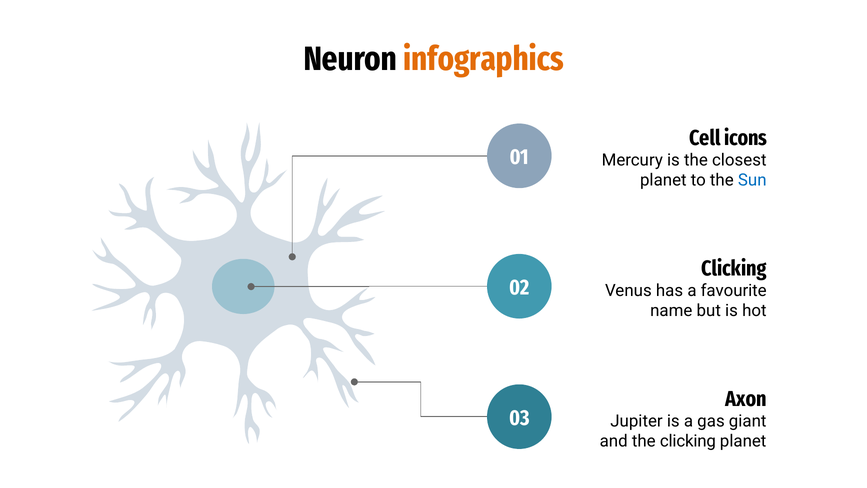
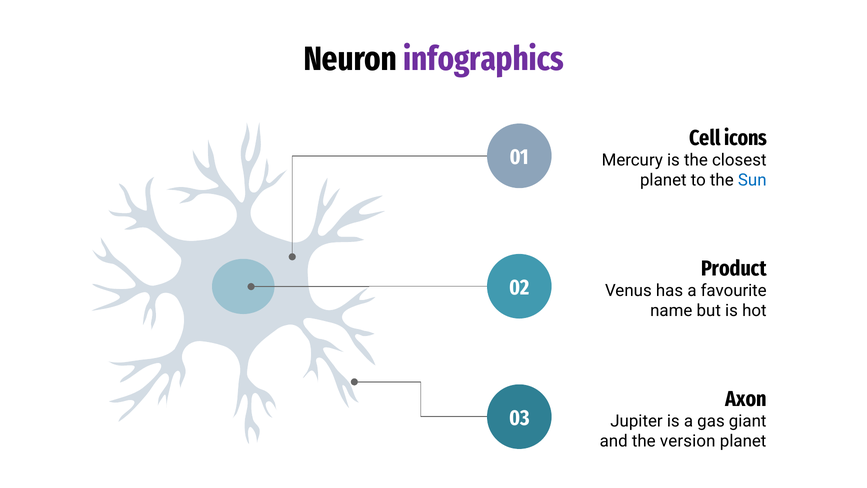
infographics colour: orange -> purple
Clicking at (734, 268): Clicking -> Product
the clicking: clicking -> version
